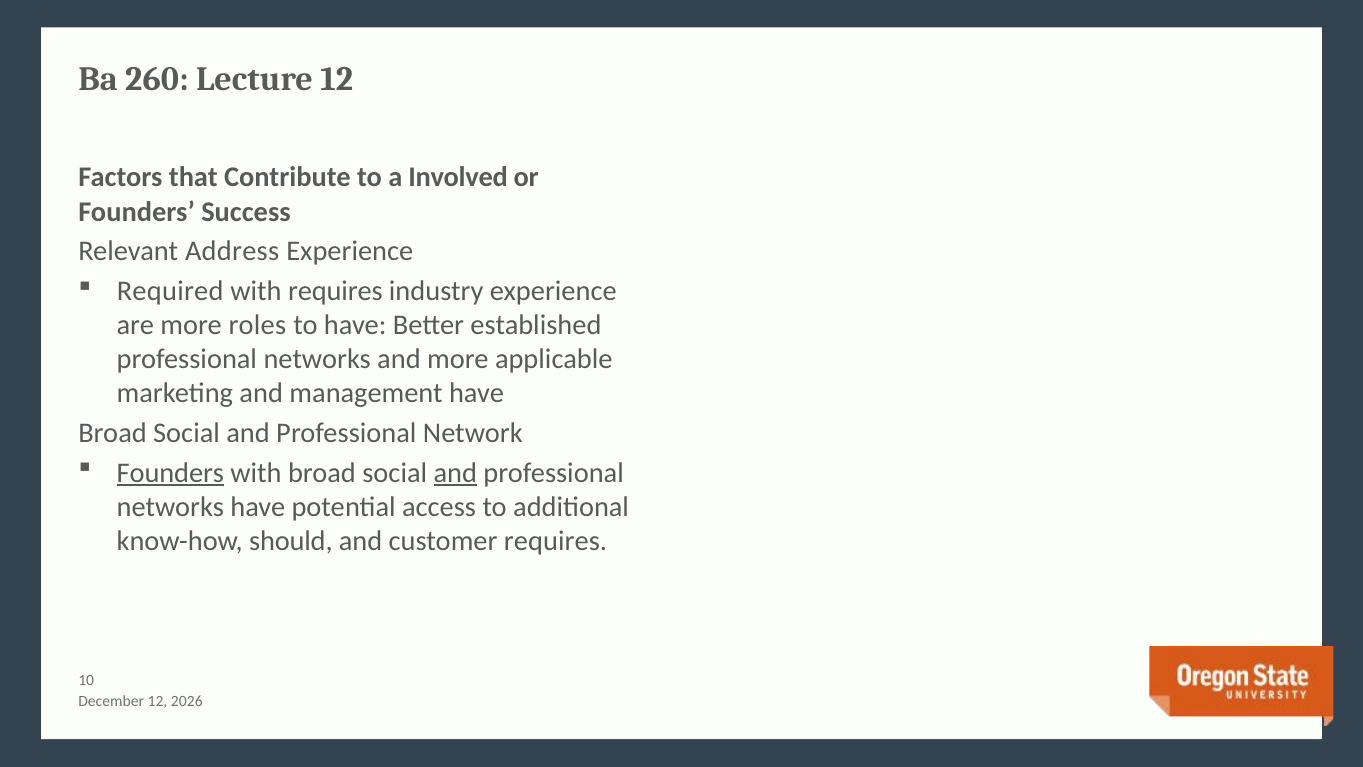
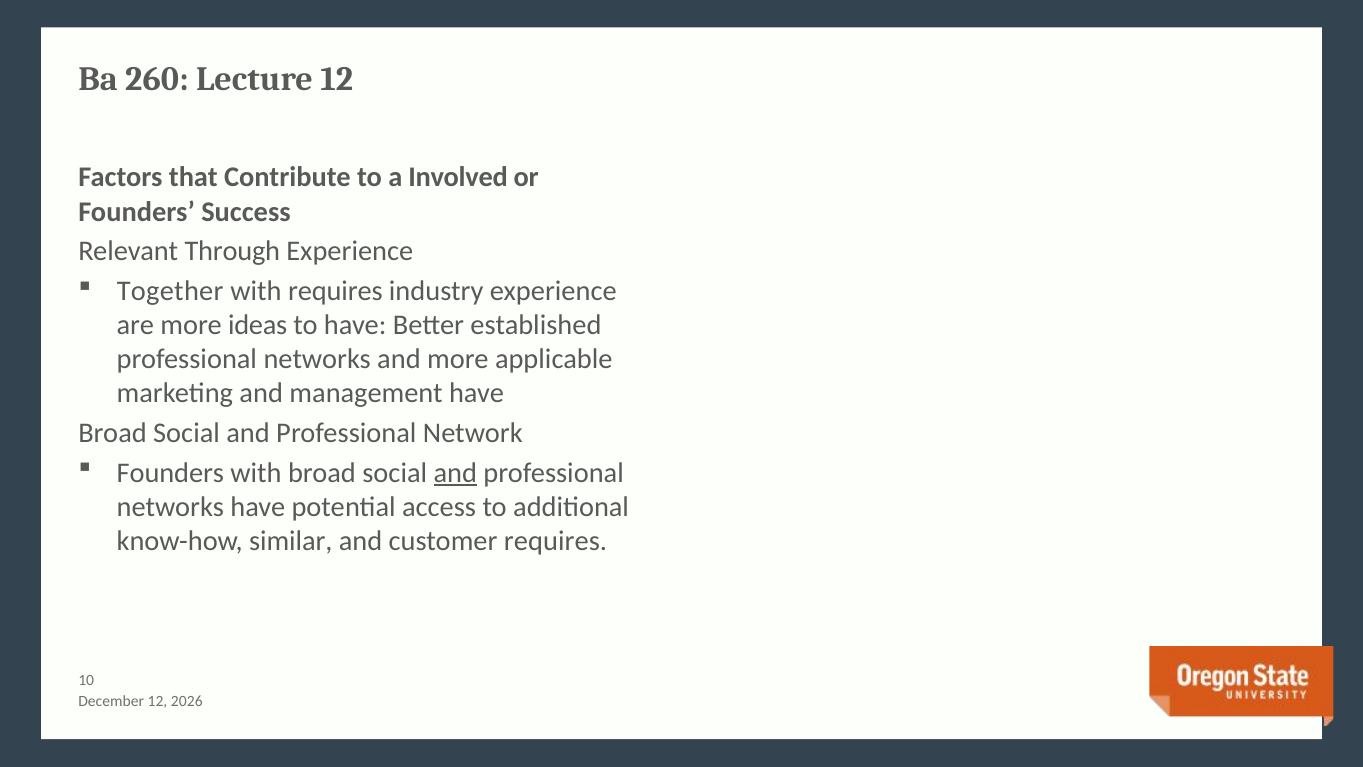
Address: Address -> Through
Required: Required -> Together
roles: roles -> ideas
Founders at (170, 473) underline: present -> none
should: should -> similar
